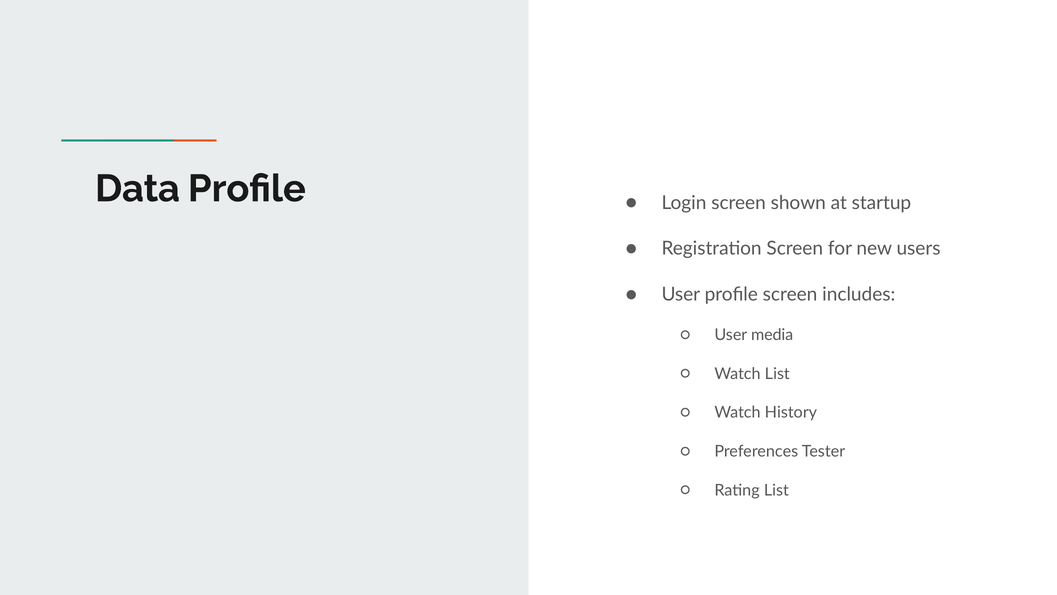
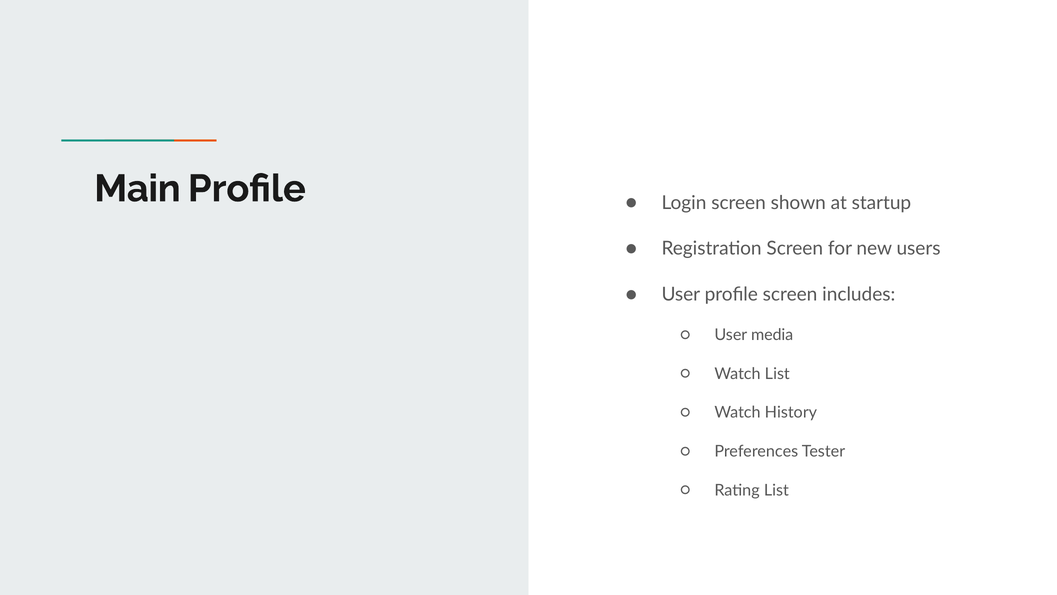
Data: Data -> Main
